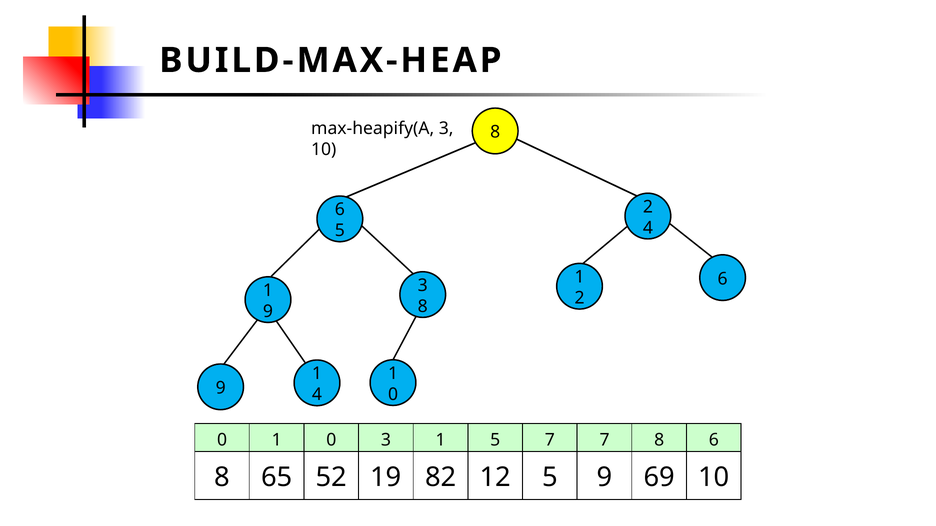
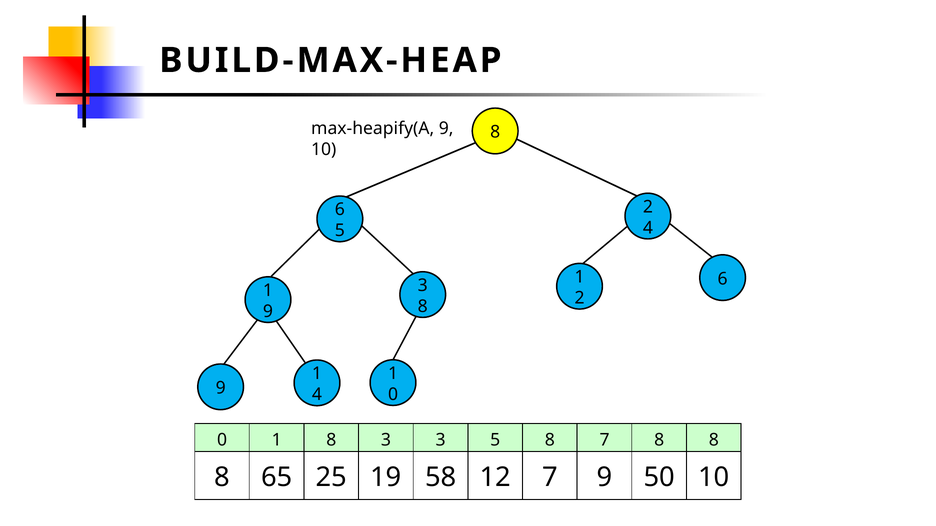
max-heapify(A 3: 3 -> 9
0 1 0: 0 -> 8
3 1: 1 -> 3
7 at (550, 440): 7 -> 8
7 8 6: 6 -> 8
52: 52 -> 25
82: 82 -> 58
12 5: 5 -> 7
69: 69 -> 50
